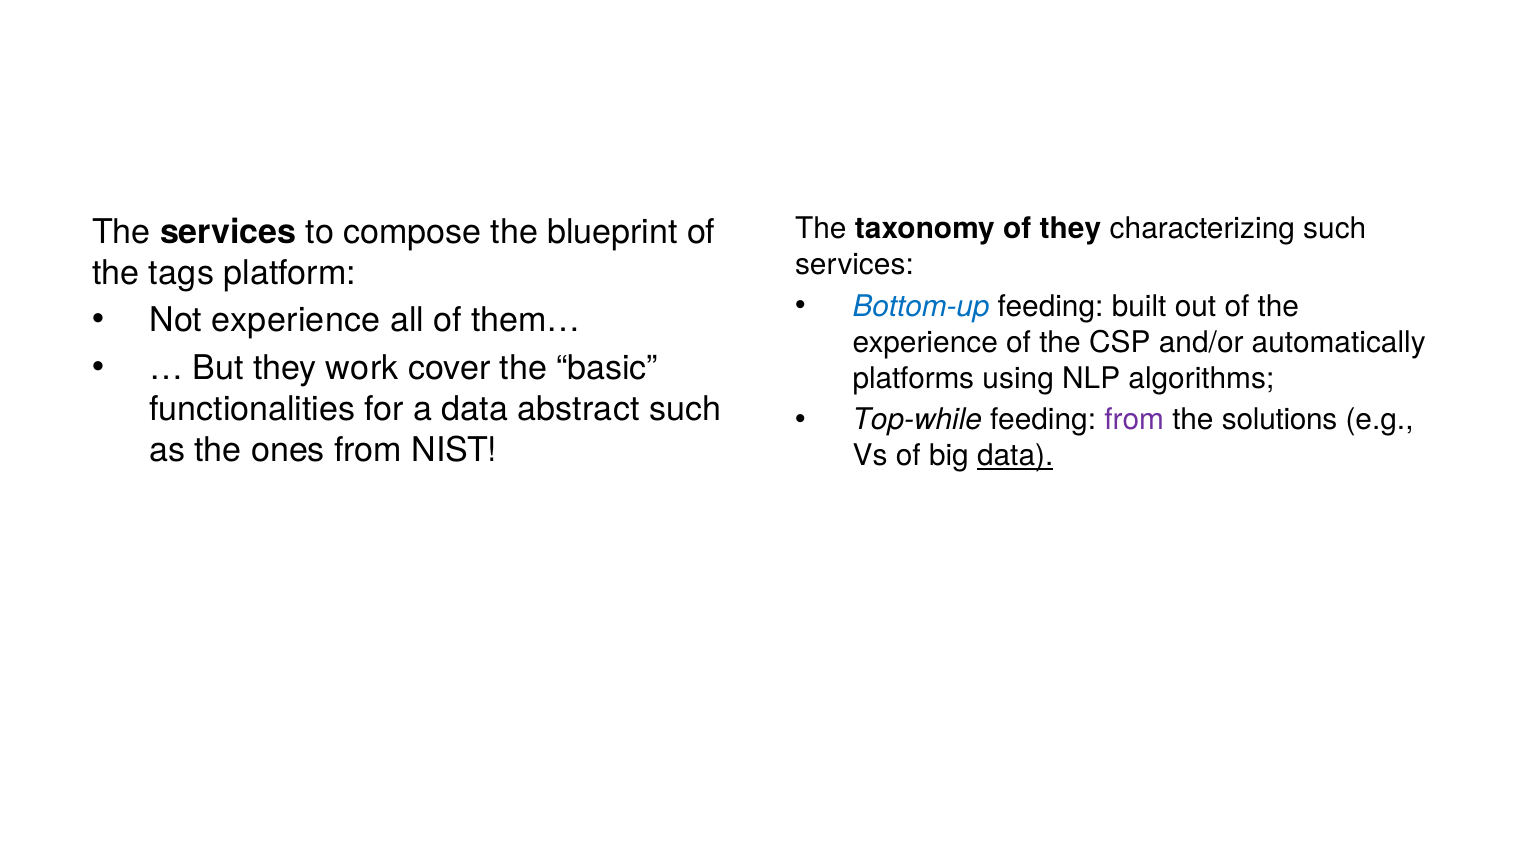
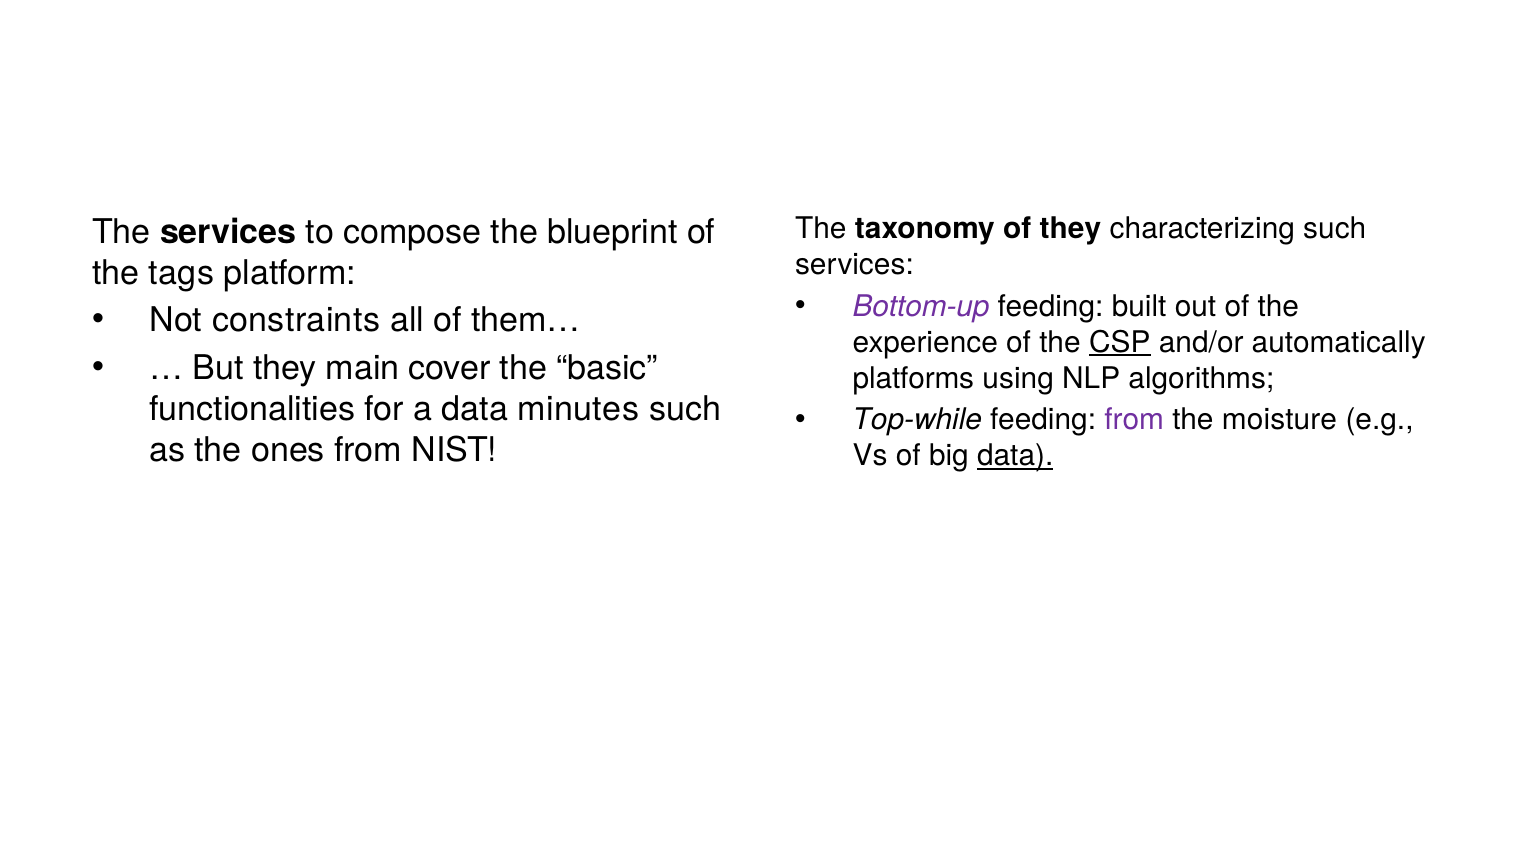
Bottom-up colour: blue -> purple
Not experience: experience -> constraints
CSP underline: none -> present
work: work -> main
abstract: abstract -> minutes
solutions: solutions -> moisture
